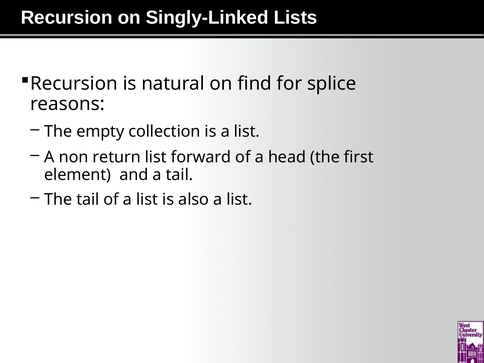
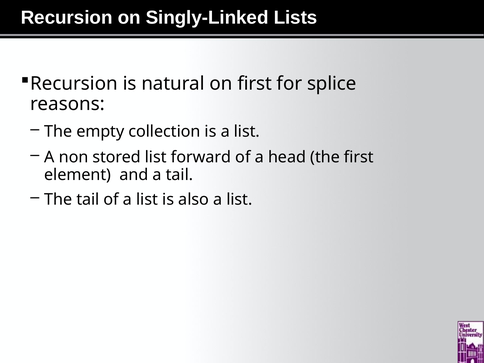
on find: find -> first
return: return -> stored
